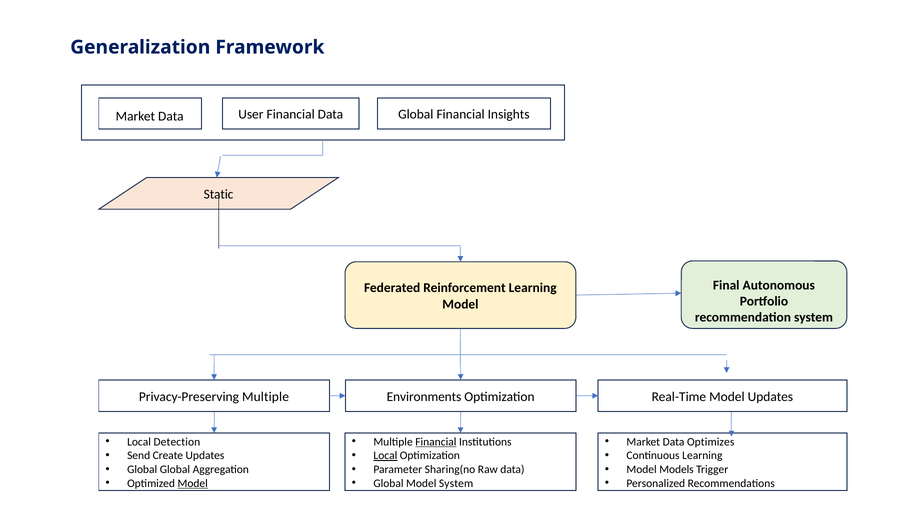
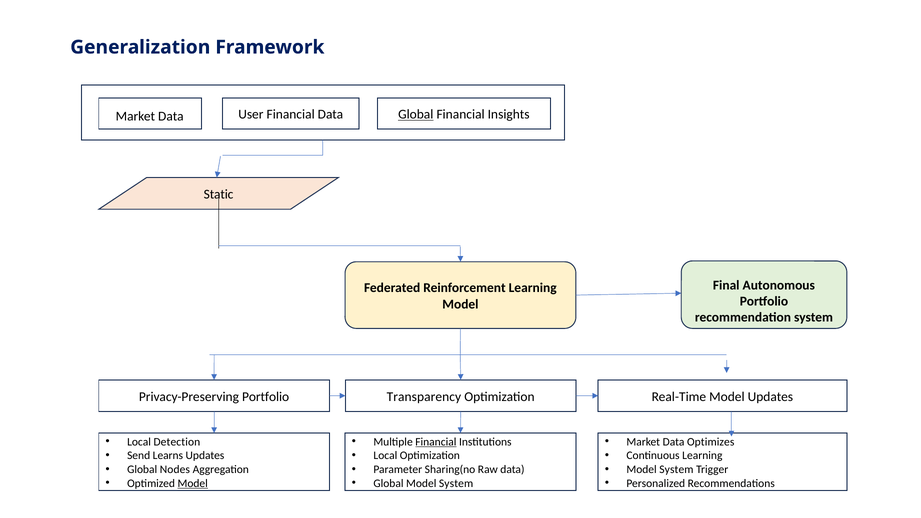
Global at (416, 115) underline: none -> present
Privacy-Preserving Multiple: Multiple -> Portfolio
Environments: Environments -> Transparency
Create: Create -> Learns
Local at (385, 456) underline: present -> none
Global Global: Global -> Nodes
Models at (677, 469): Models -> System
